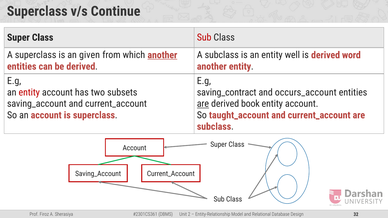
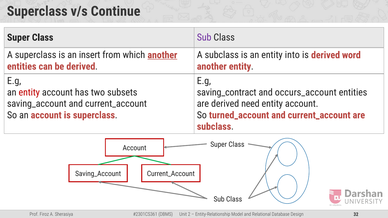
Sub at (204, 37) colour: red -> purple
given: given -> insert
well: well -> into
are at (203, 104) underline: present -> none
book: book -> need
taught_account: taught_account -> turned_account
